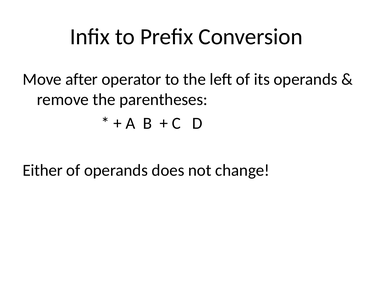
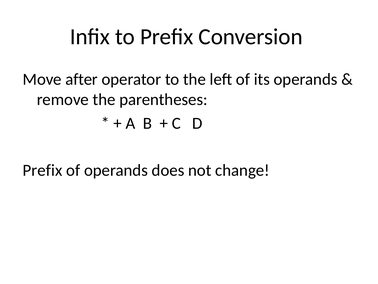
Either at (43, 170): Either -> Prefix
